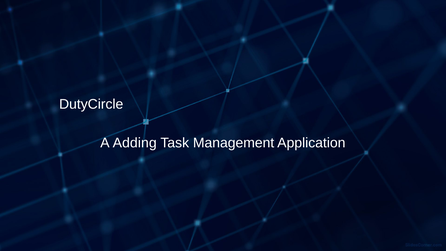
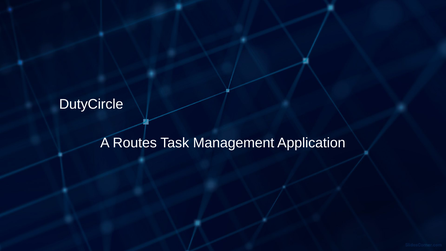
Adding: Adding -> Routes
